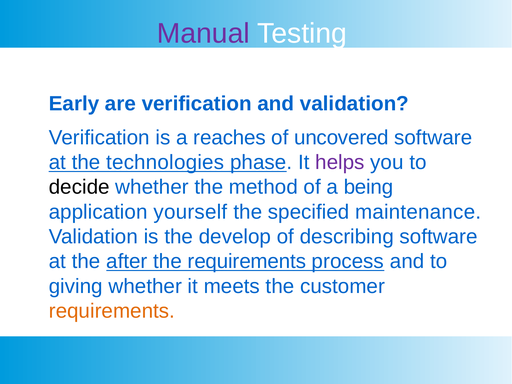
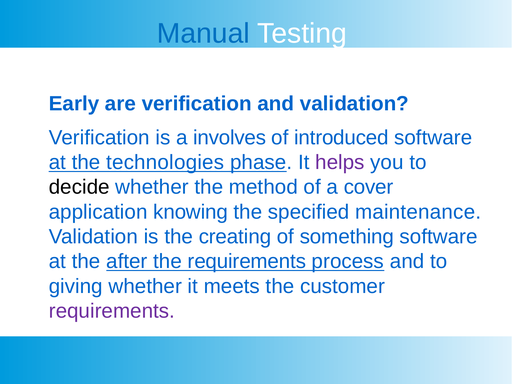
Manual colour: purple -> blue
reaches: reaches -> involves
uncovered: uncovered -> introduced
being: being -> cover
yourself: yourself -> knowing
develop: develop -> creating
describing: describing -> something
requirements at (112, 311) colour: orange -> purple
